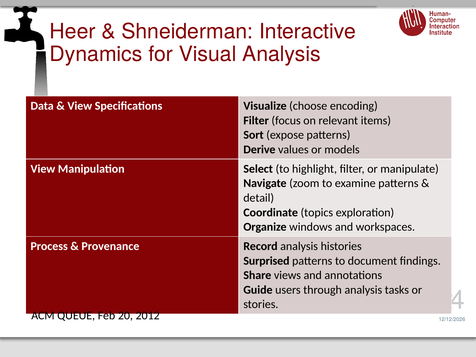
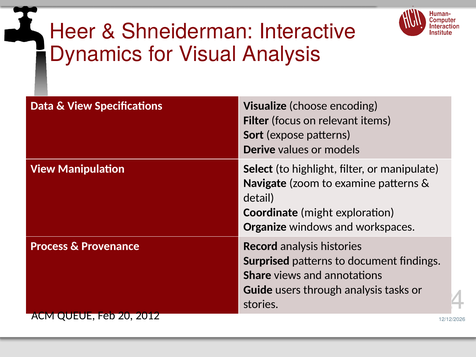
topics: topics -> might
